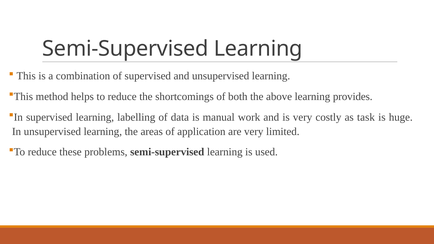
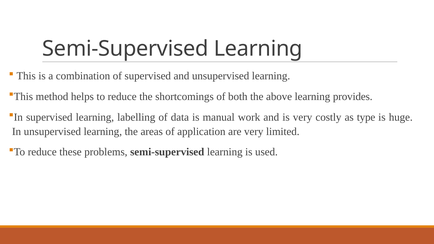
task: task -> type
